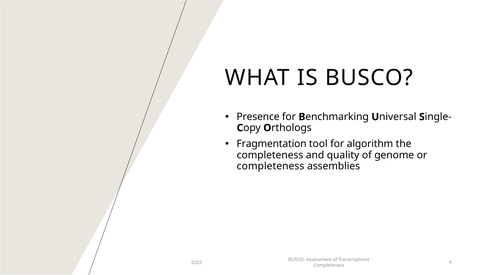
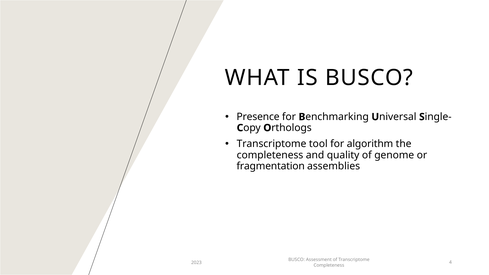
Fragmentation at (272, 144): Fragmentation -> Transcriptome
completeness at (271, 166): completeness -> fragmentation
